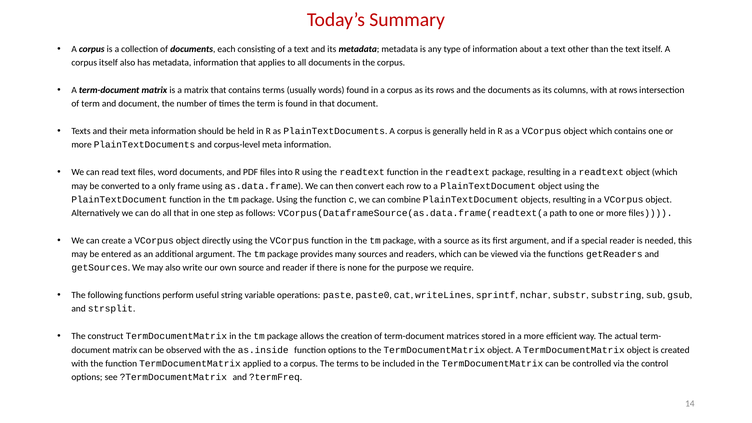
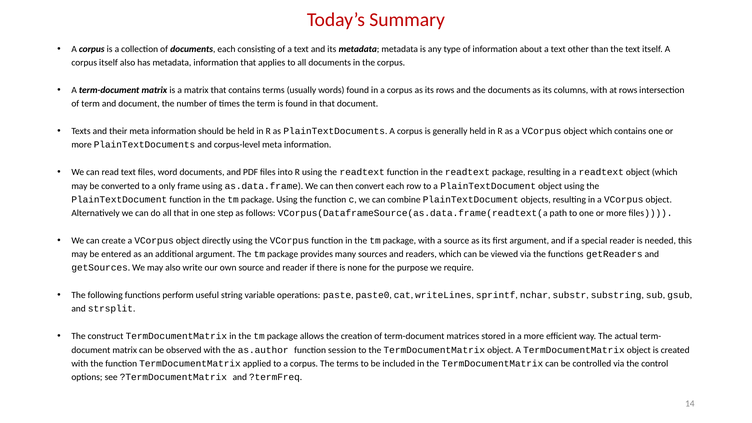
as.inside: as.inside -> as.author
function options: options -> session
